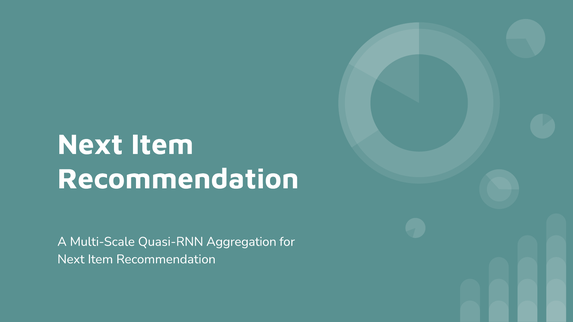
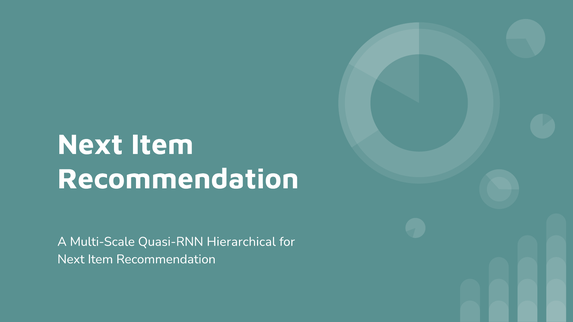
Aggregation: Aggregation -> Hierarchical
